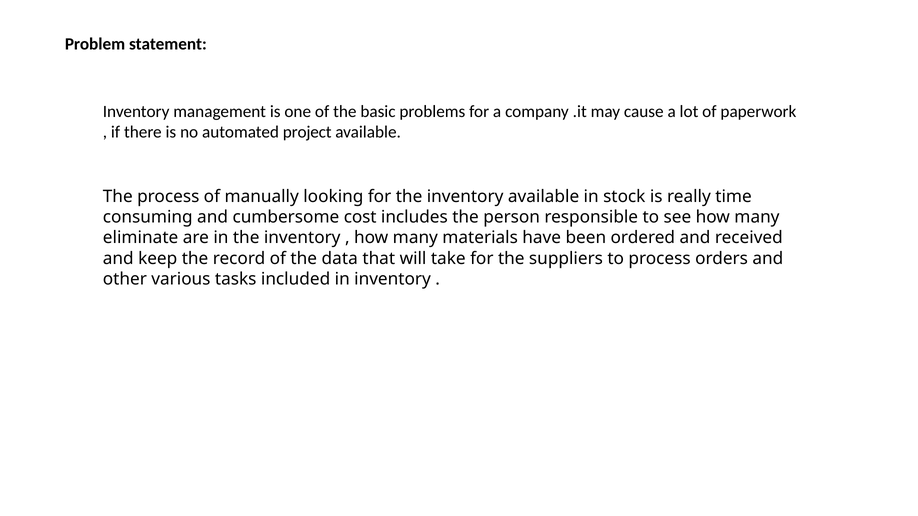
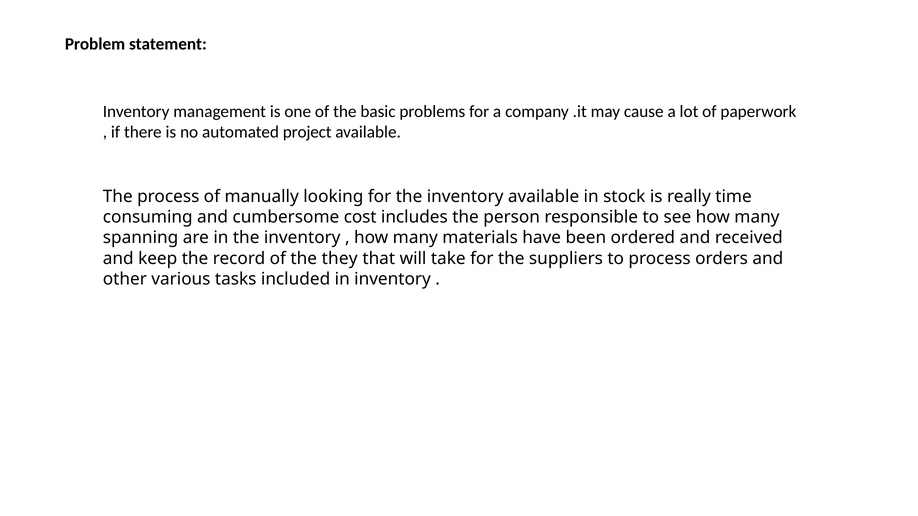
eliminate: eliminate -> spanning
data: data -> they
